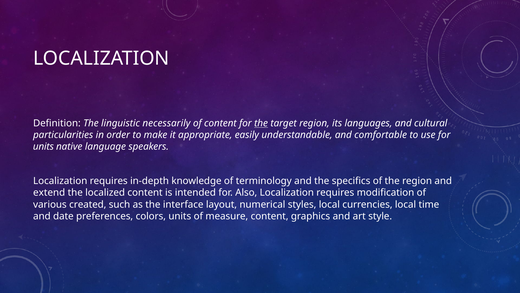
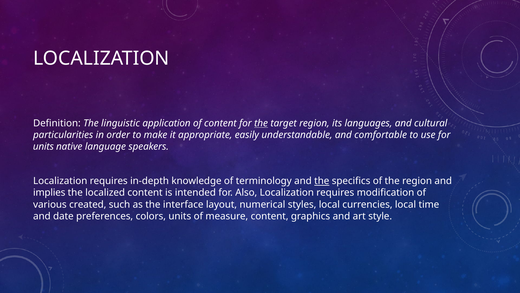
necessarily: necessarily -> application
the at (322, 181) underline: none -> present
extend: extend -> implies
